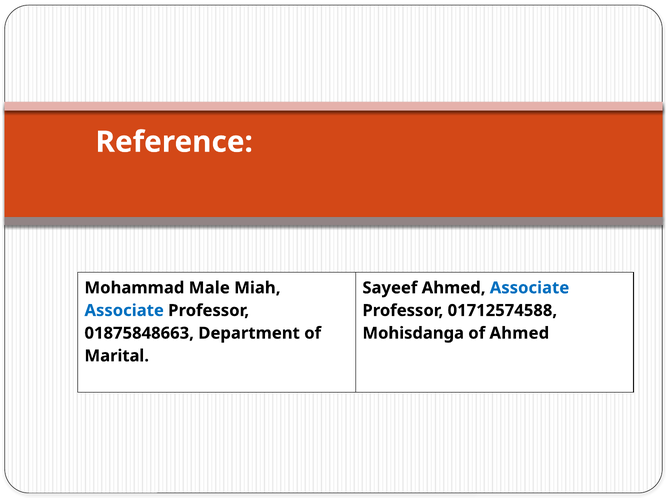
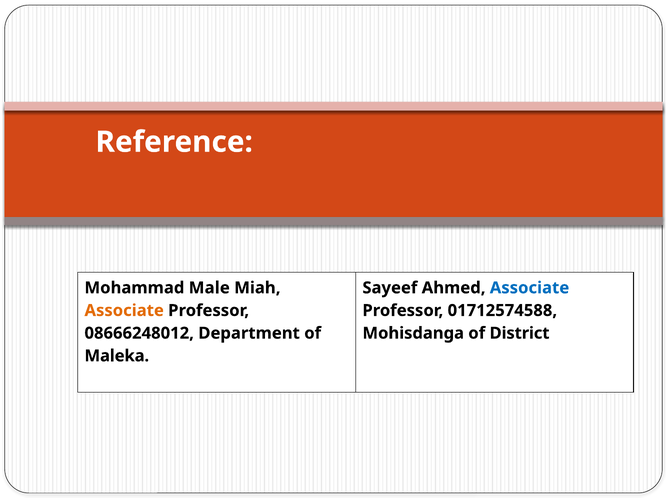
Associate at (124, 311) colour: blue -> orange
01875848663: 01875848663 -> 08666248012
of Ahmed: Ahmed -> District
Marital: Marital -> Maleka
